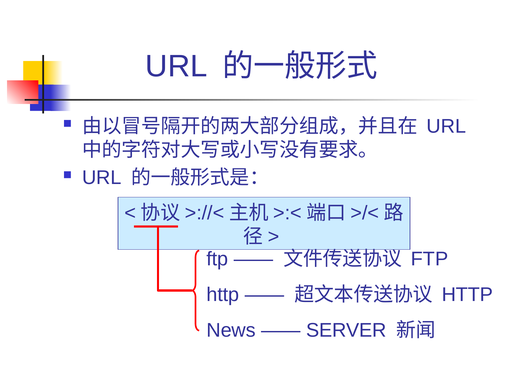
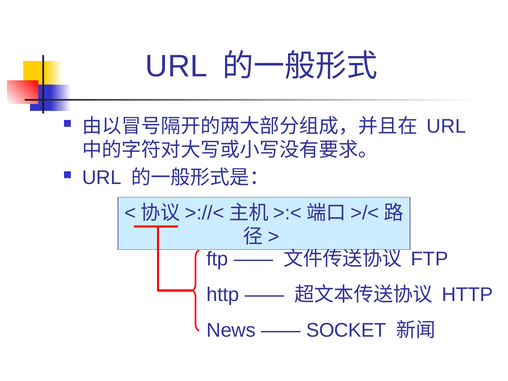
SERVER: SERVER -> SOCKET
